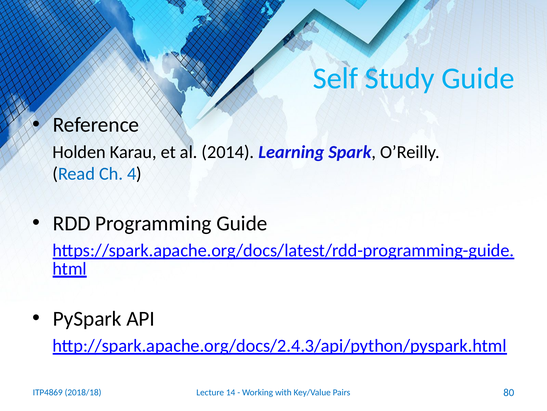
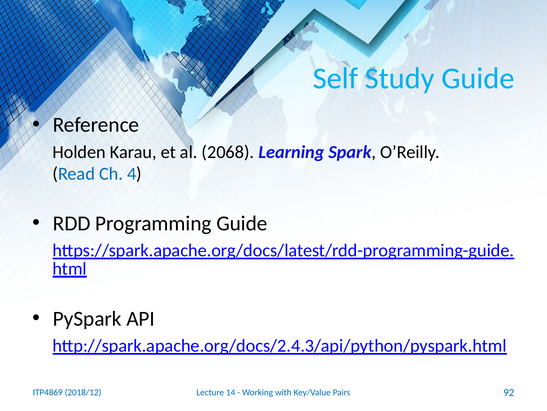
2014: 2014 -> 2068
80: 80 -> 92
2018/18: 2018/18 -> 2018/12
